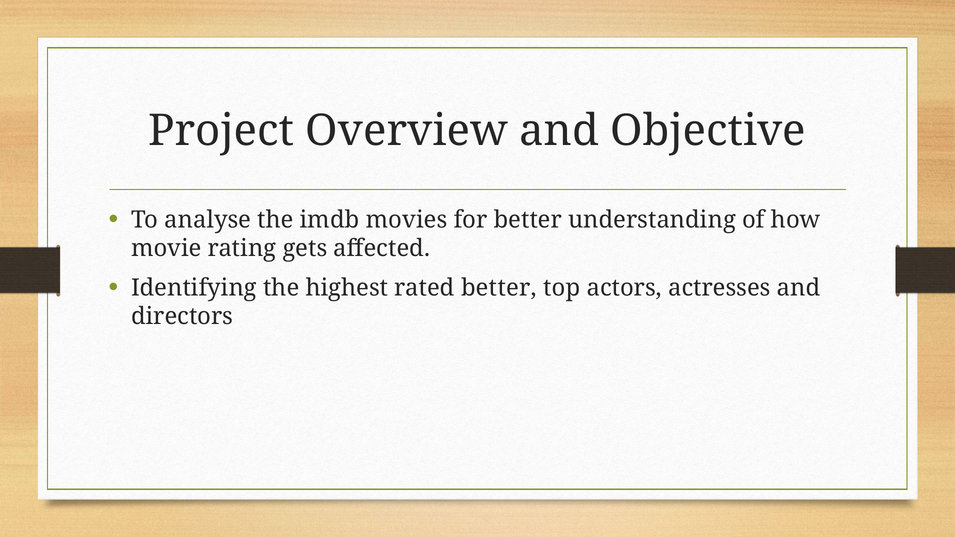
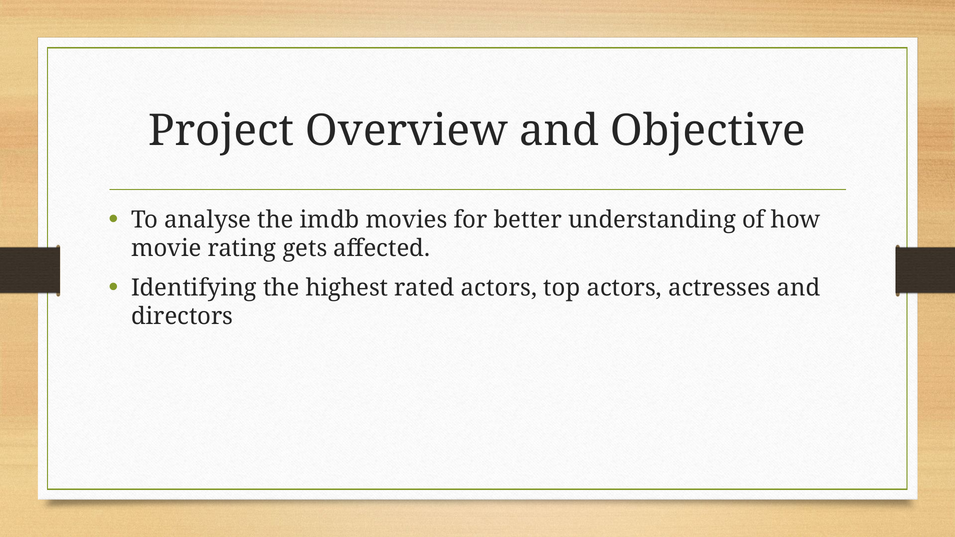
rated better: better -> actors
